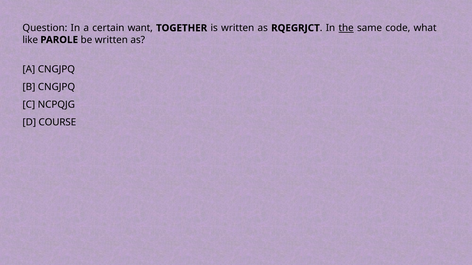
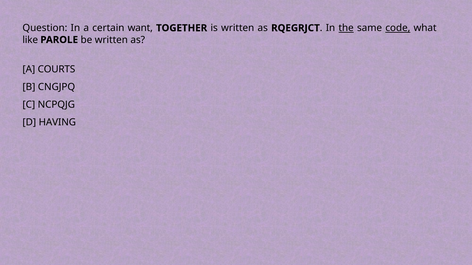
code underline: none -> present
A CNGJPQ: CNGJPQ -> COURTS
COURSE: COURSE -> HAVING
